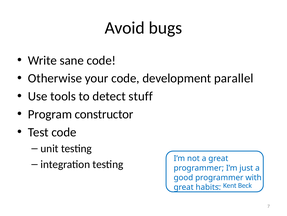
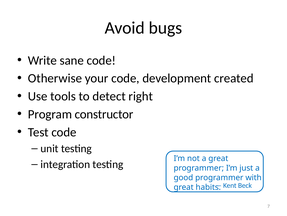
parallel: parallel -> created
stuff: stuff -> right
